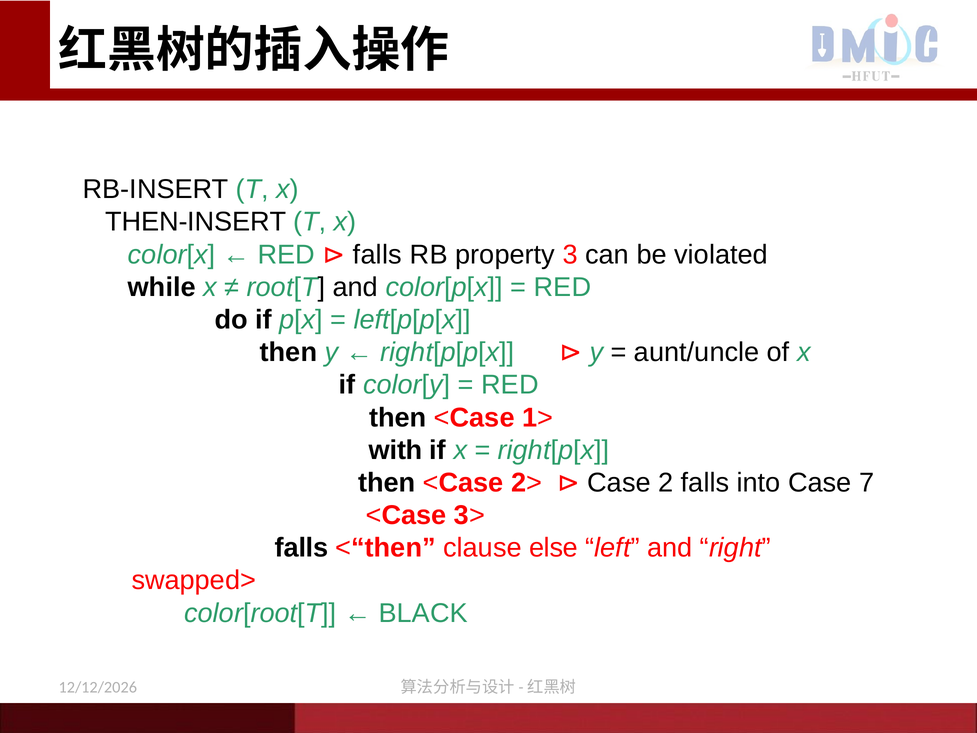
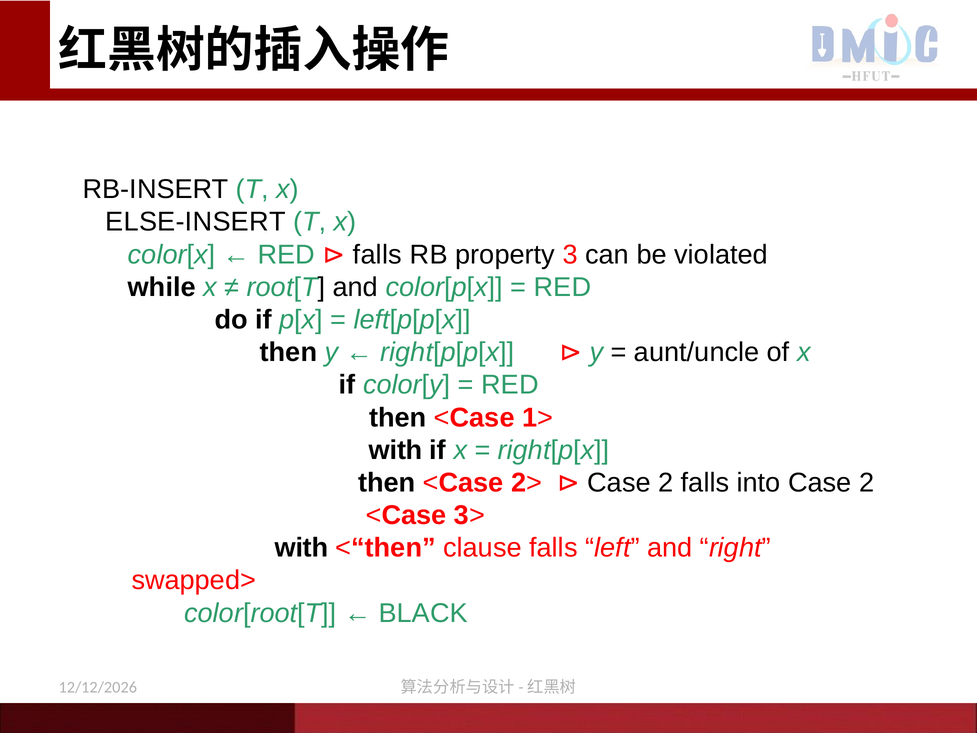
THEN-INSERT: THEN-INSERT -> ELSE-INSERT
into Case 7: 7 -> 2
falls at (302, 548): falls -> with
clause else: else -> falls
